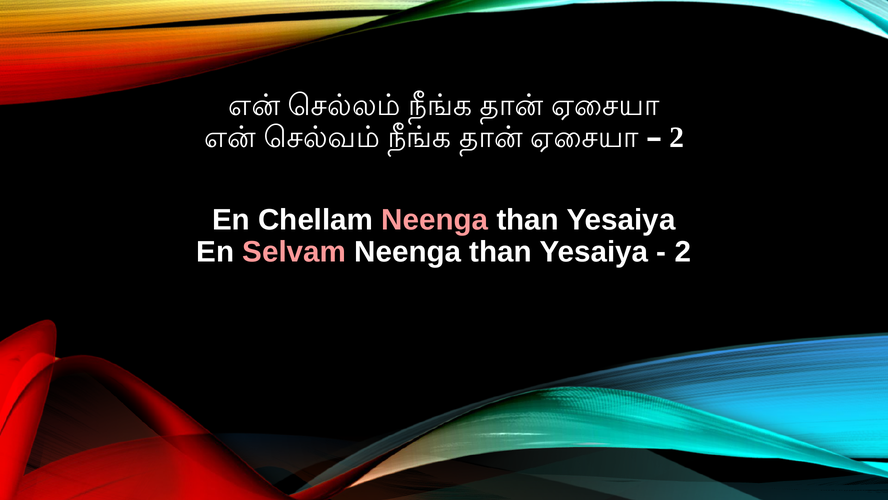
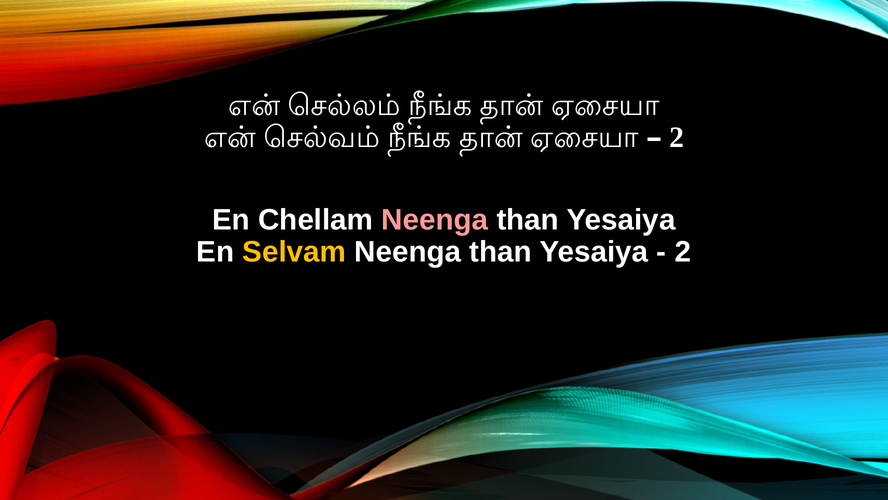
Selvam colour: pink -> yellow
